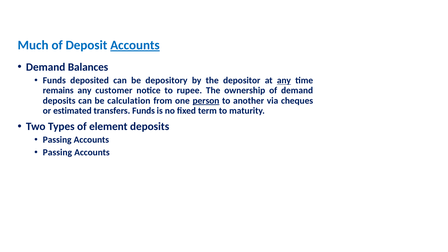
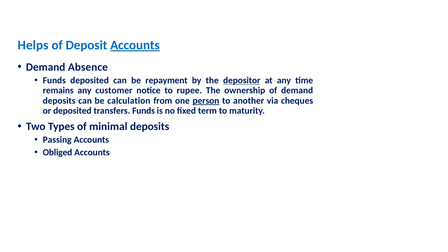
Much: Much -> Helps
Balances: Balances -> Absence
depository: depository -> repayment
depositor underline: none -> present
any at (284, 80) underline: present -> none
or estimated: estimated -> deposited
element: element -> minimal
Passing at (57, 152): Passing -> Obliged
